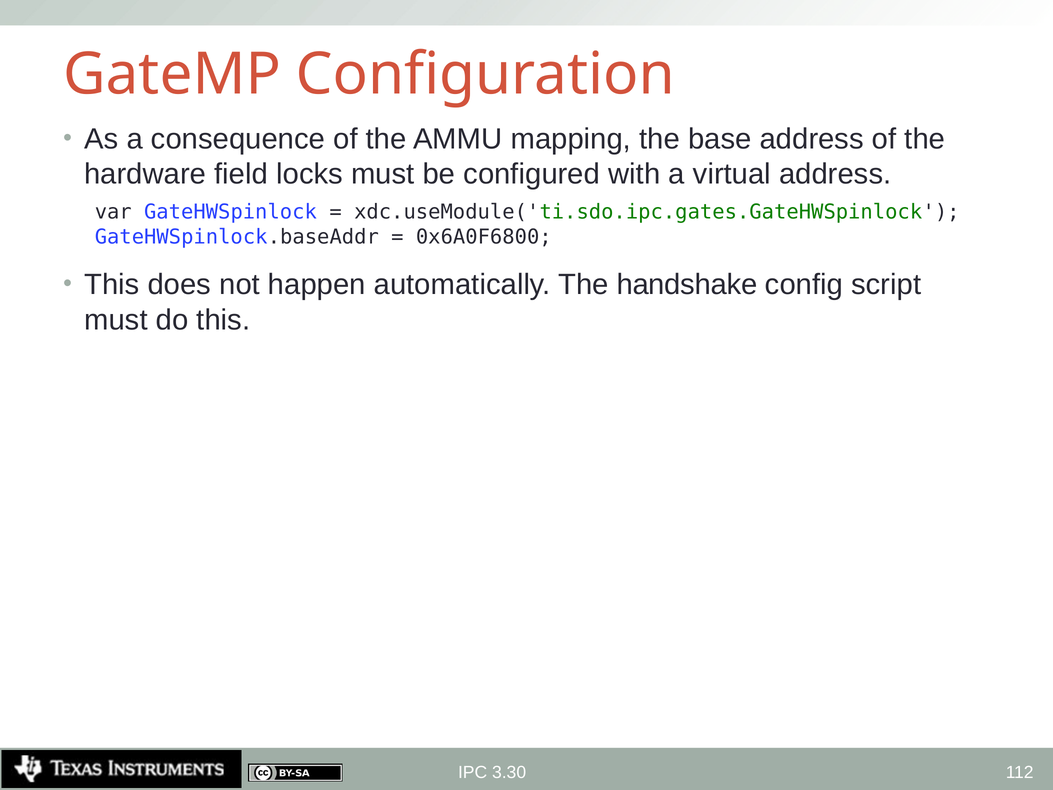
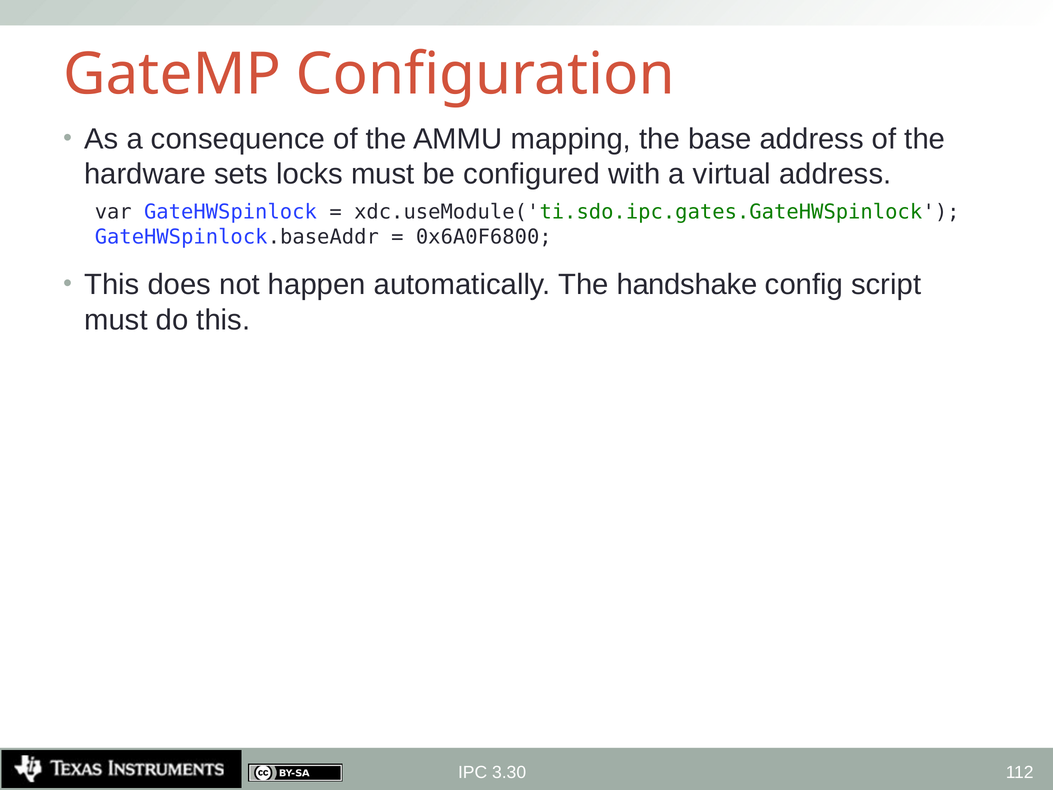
field: field -> sets
